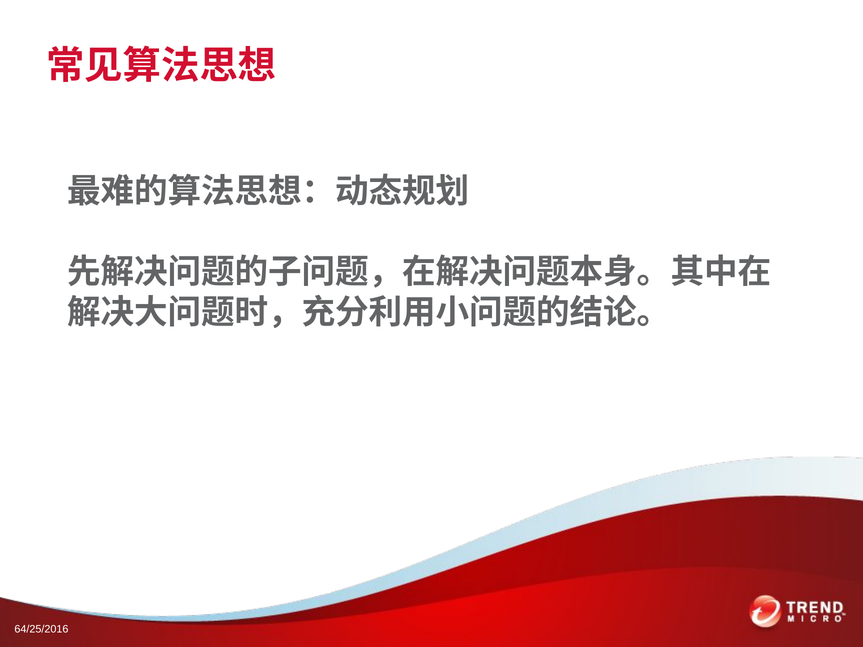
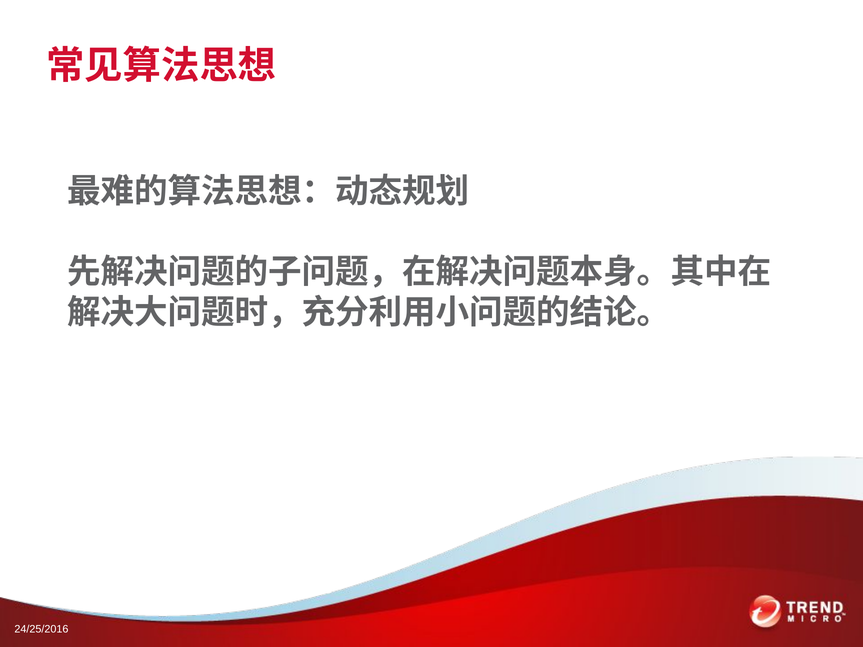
64/25/2016: 64/25/2016 -> 24/25/2016
